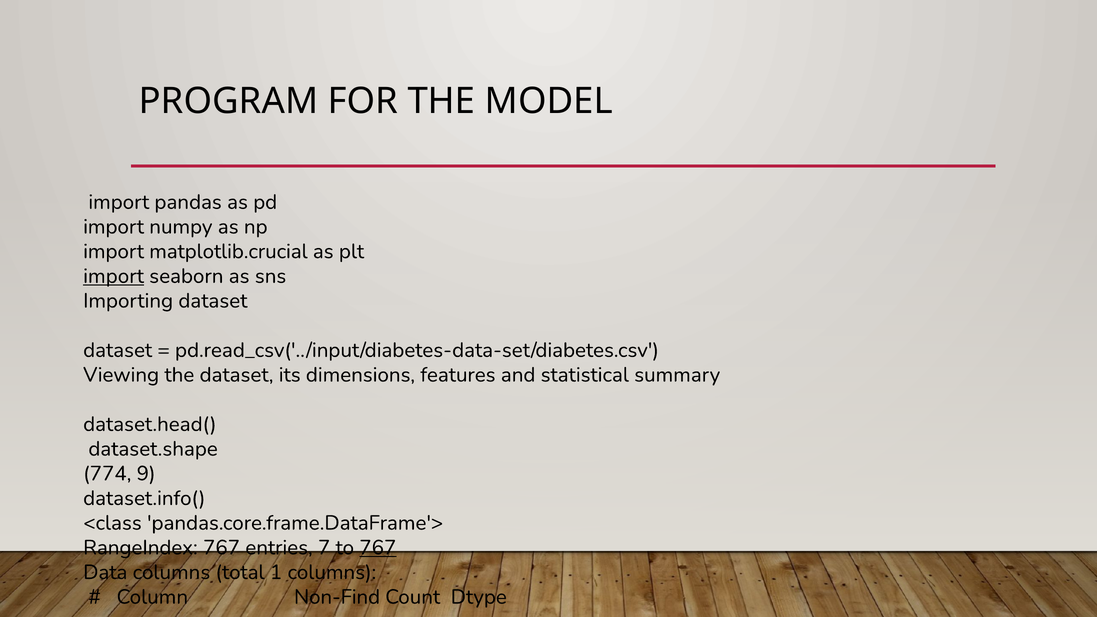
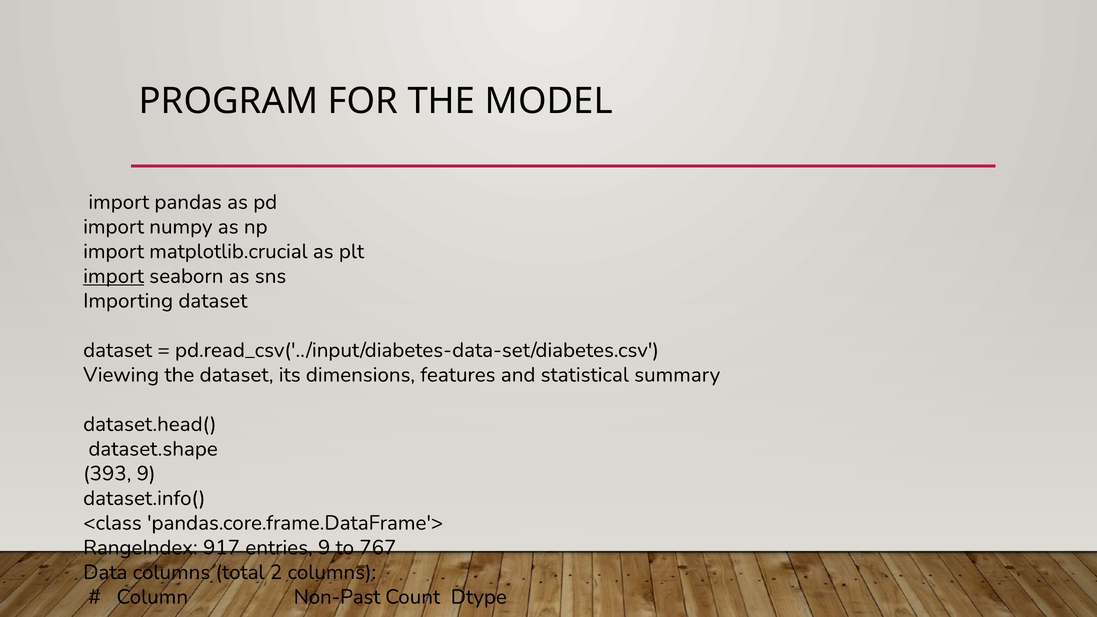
774: 774 -> 393
RangeIndex 767: 767 -> 917
entries 7: 7 -> 9
767 at (378, 548) underline: present -> none
total 1: 1 -> 2
Non-Find: Non-Find -> Non-Past
